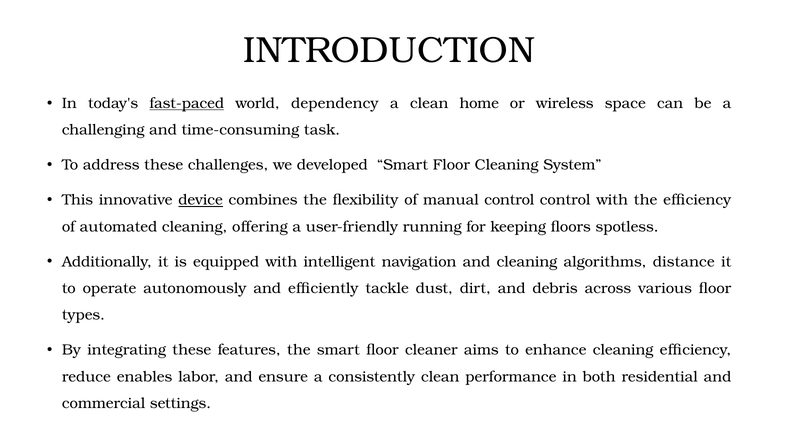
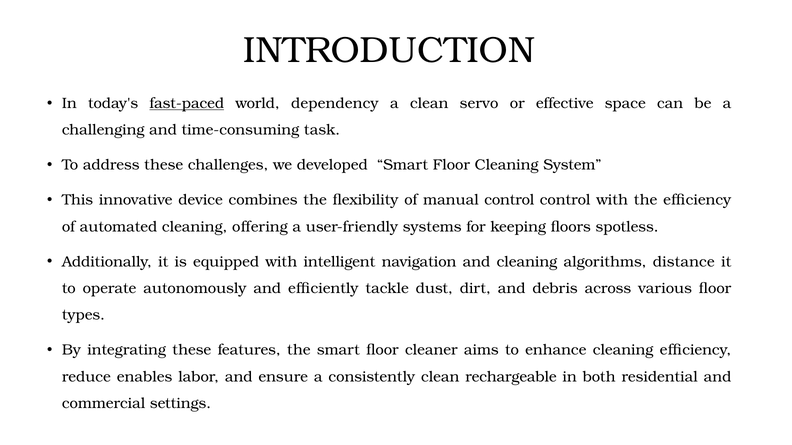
home: home -> servo
wireless: wireless -> effective
device underline: present -> none
running: running -> systems
performance: performance -> rechargeable
